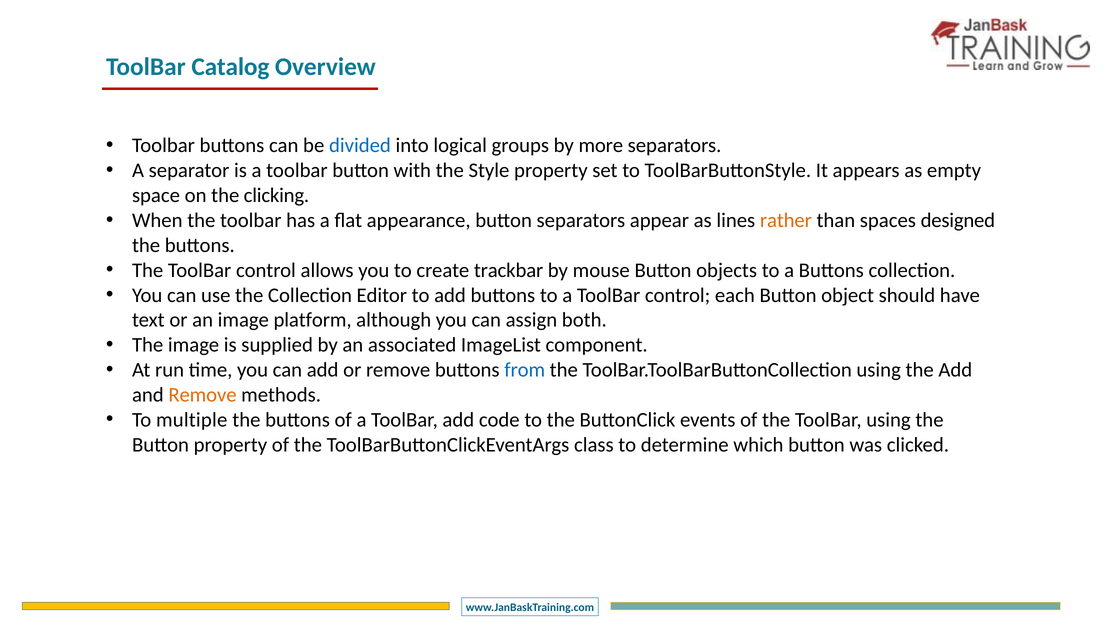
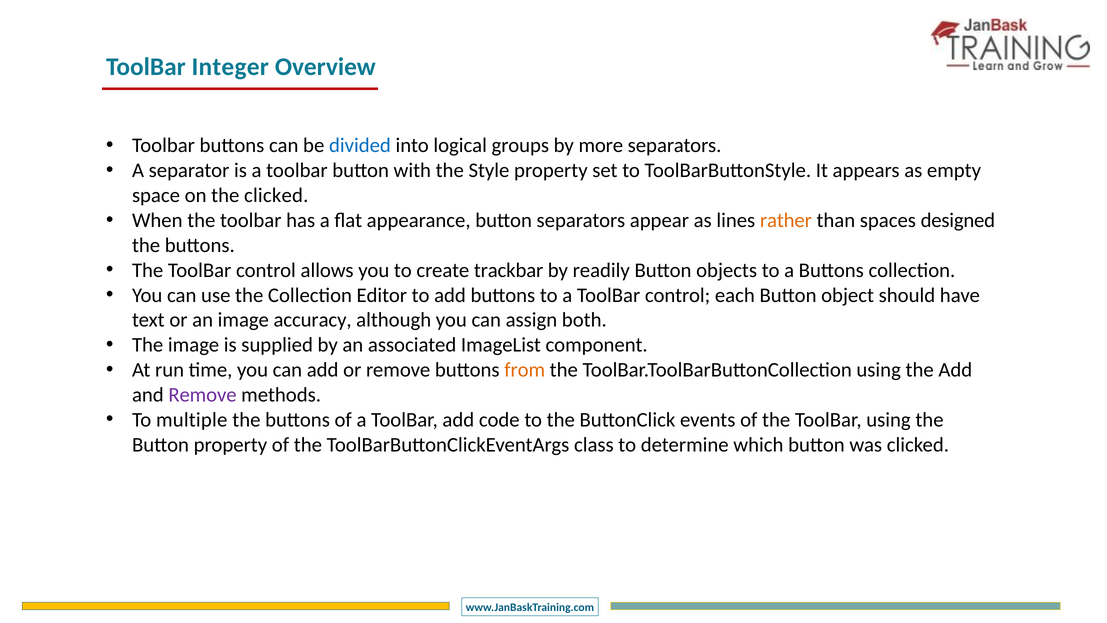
Catalog: Catalog -> Integer
the clicking: clicking -> clicked
mouse: mouse -> readily
platform: platform -> accuracy
from colour: blue -> orange
Remove at (202, 395) colour: orange -> purple
